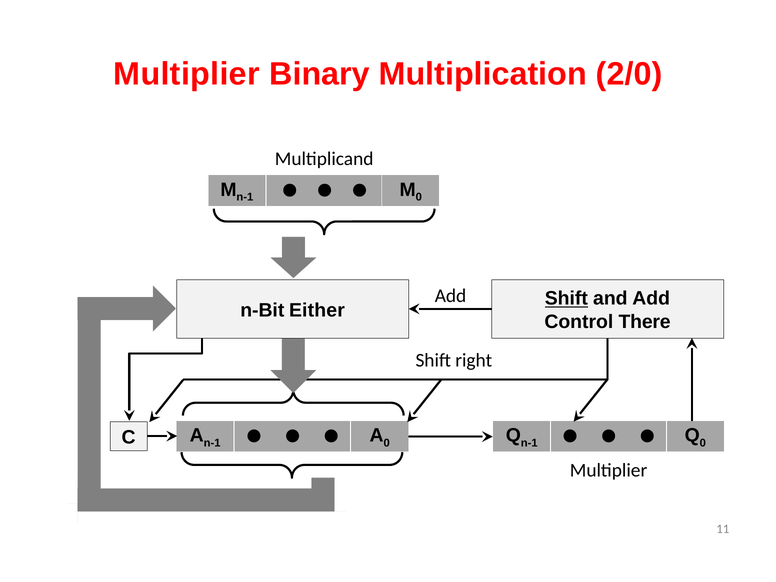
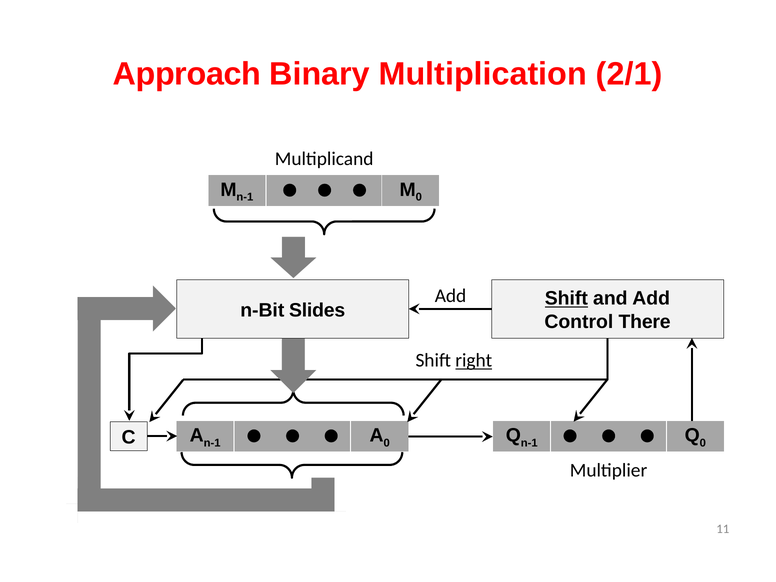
Multiplier at (187, 74): Multiplier -> Approach
2/0: 2/0 -> 2/1
Either: Either -> Slides
right underline: none -> present
